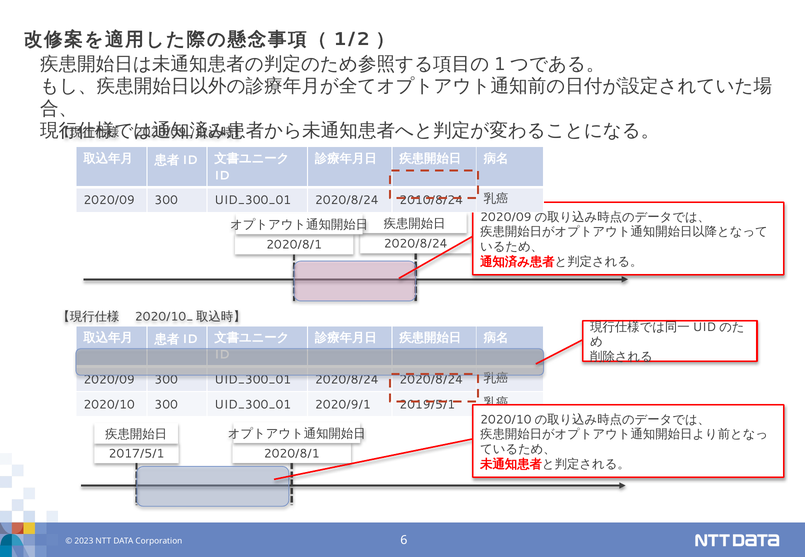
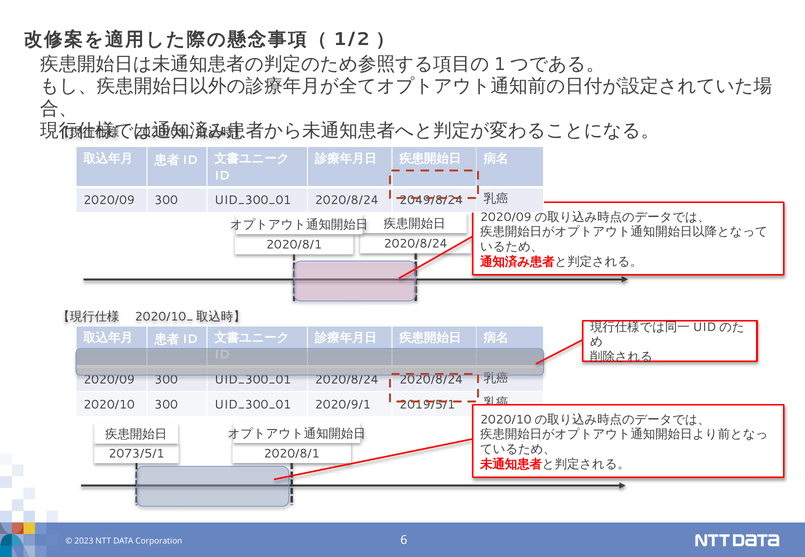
2010/8/24: 2010/8/24 -> 2049/8/24
2017/5/1: 2017/5/1 -> 2073/5/1
